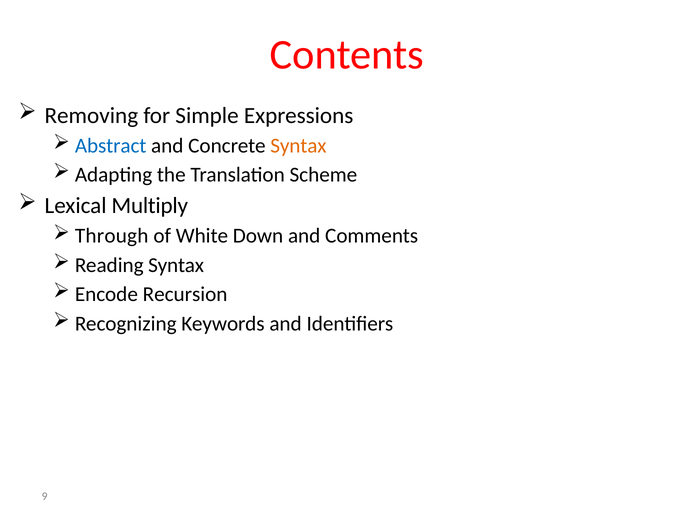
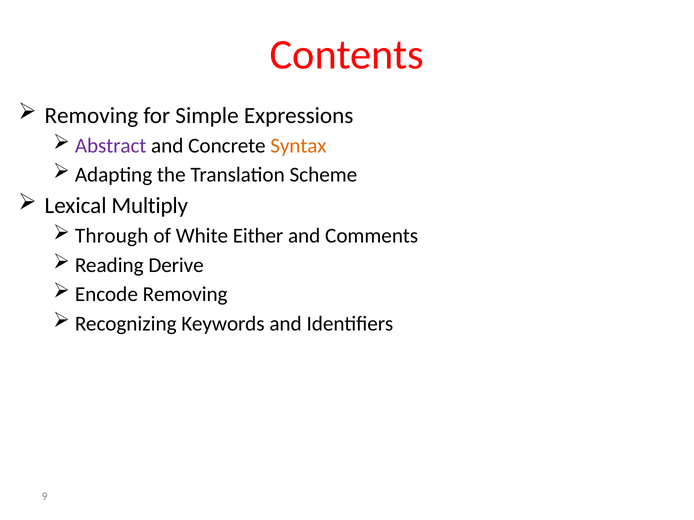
Abstract colour: blue -> purple
Down: Down -> Either
Reading Syntax: Syntax -> Derive
Encode Recursion: Recursion -> Removing
